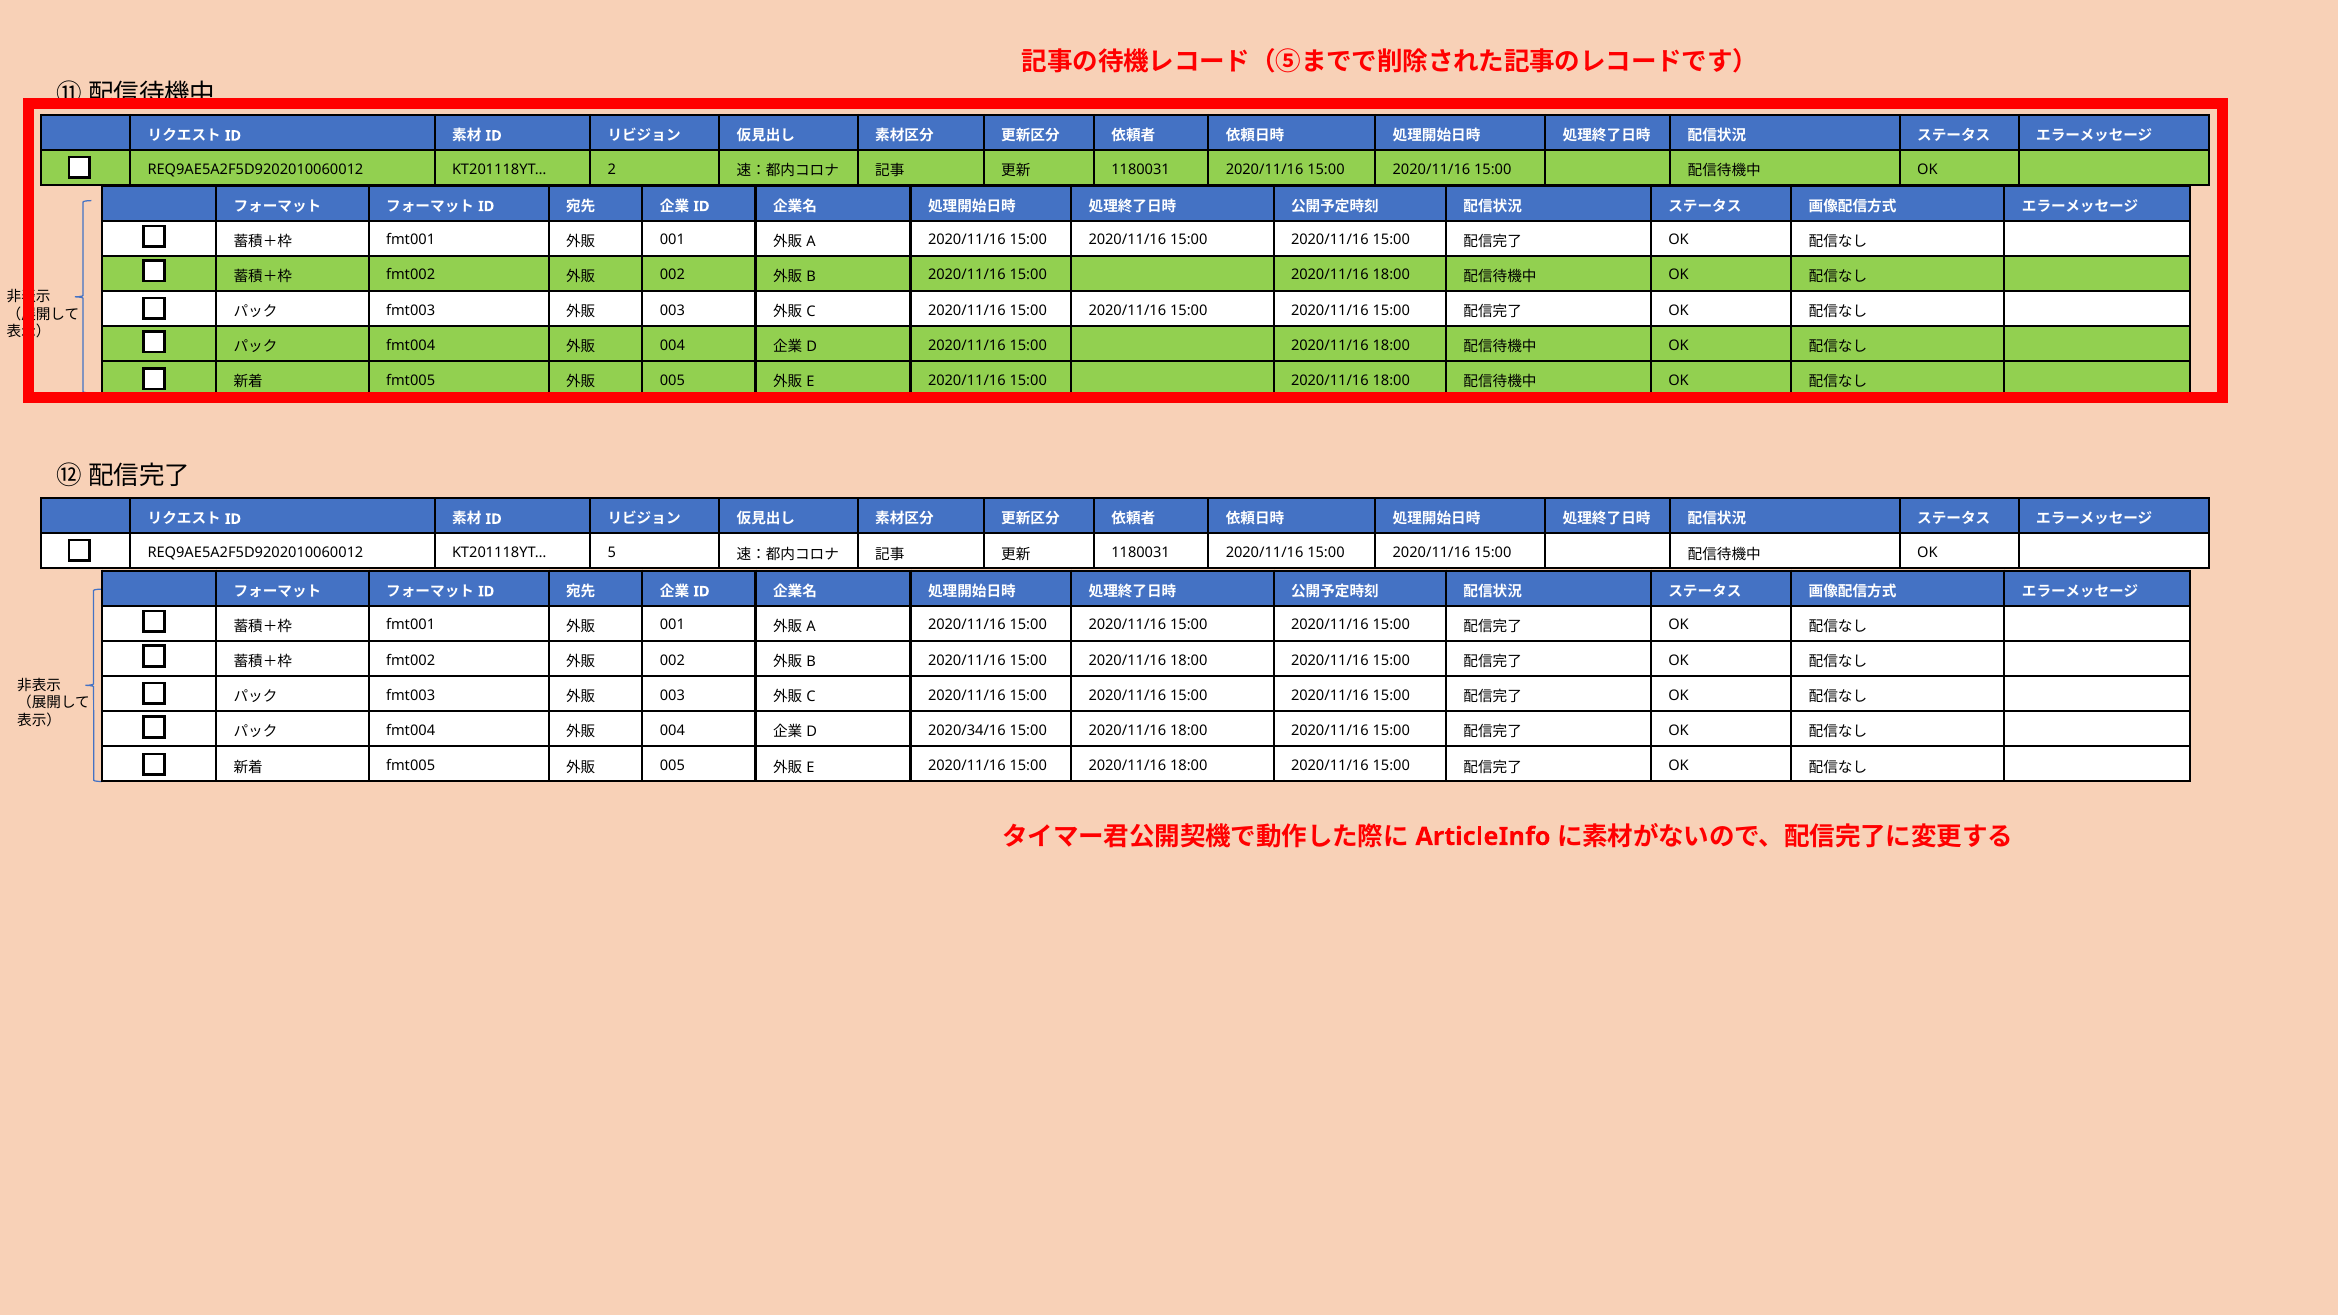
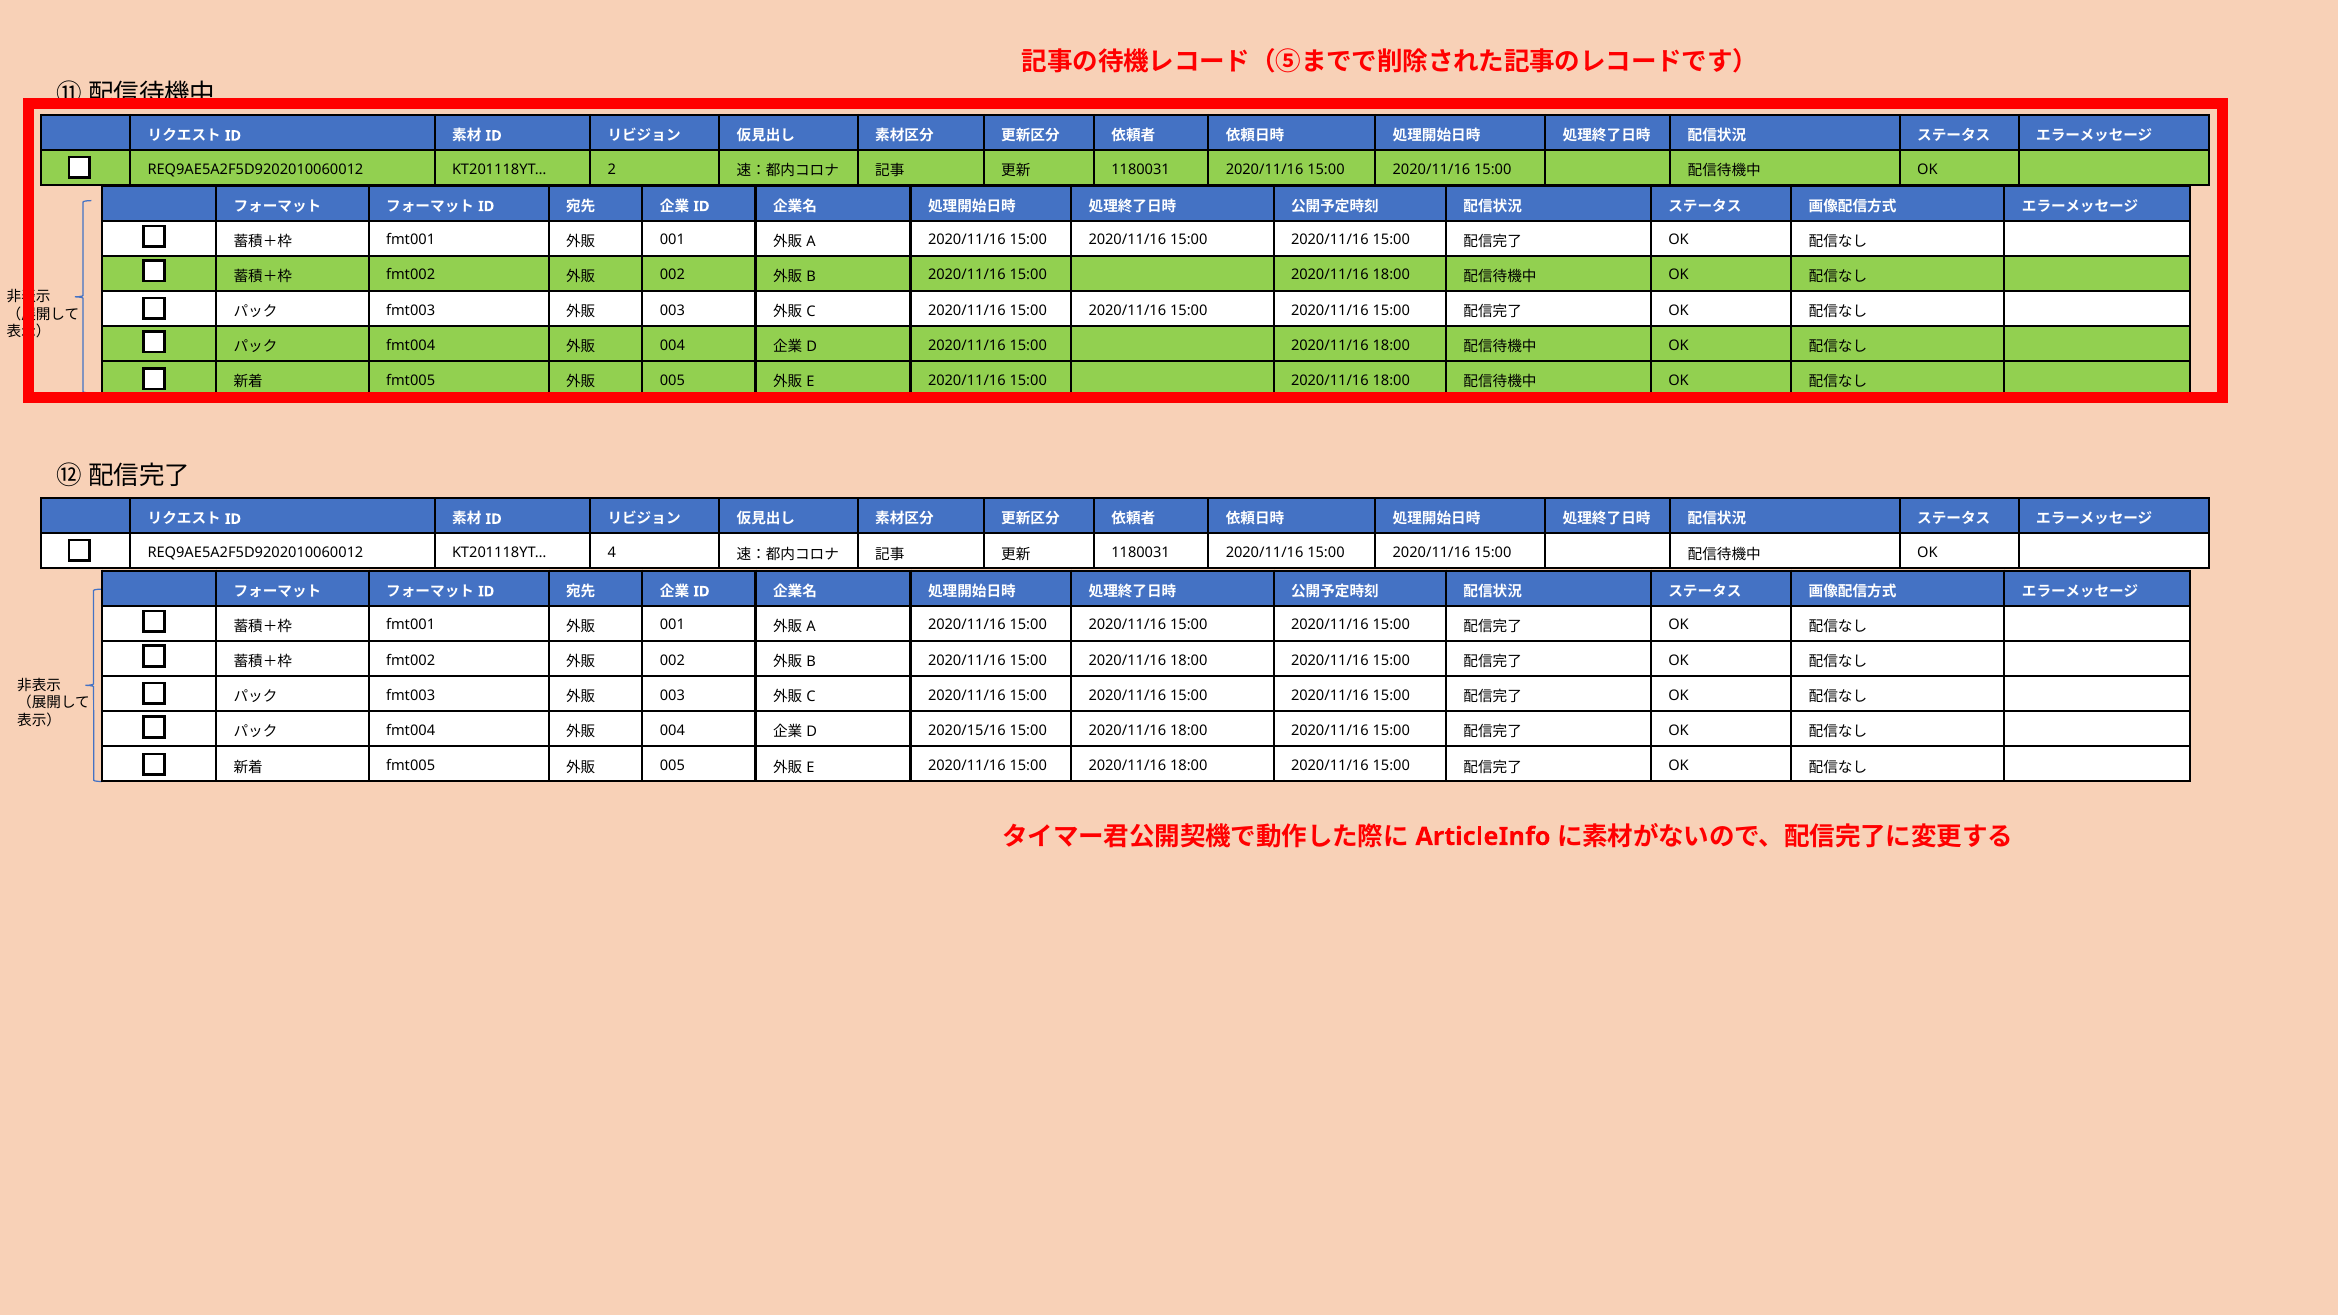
5: 5 -> 4
2020/34/16: 2020/34/16 -> 2020/15/16
